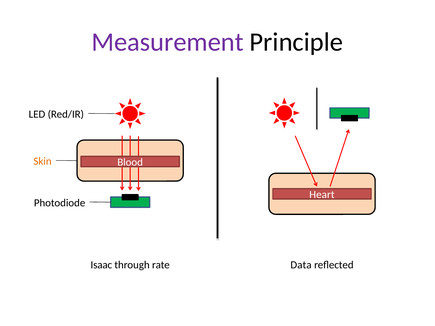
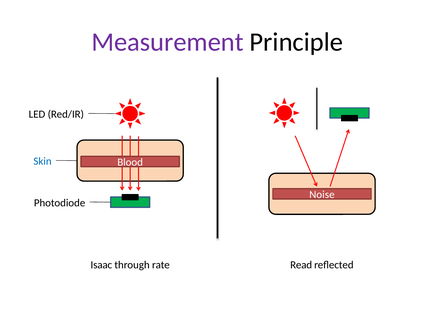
Skin colour: orange -> blue
Heart: Heart -> Noise
Data: Data -> Read
